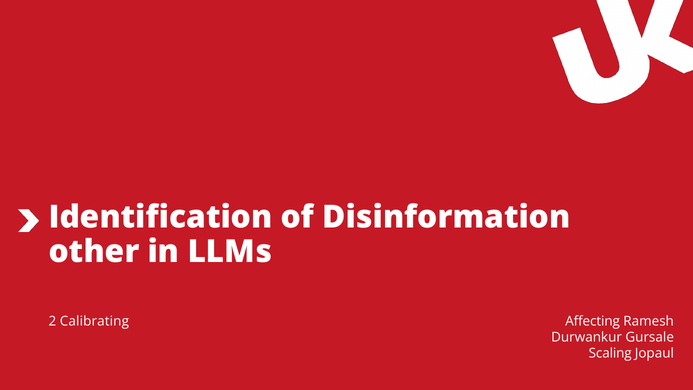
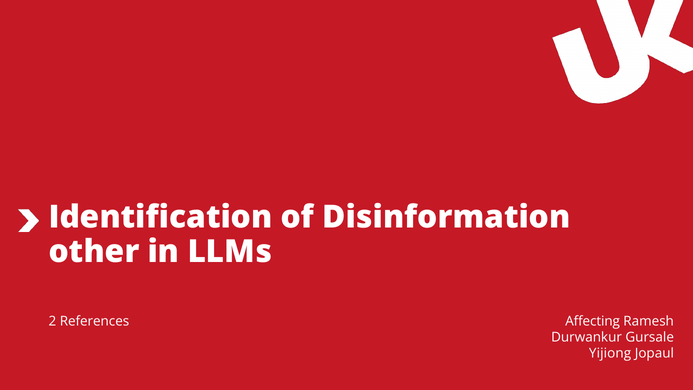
Calibrating: Calibrating -> References
Scaling: Scaling -> Yijiong
